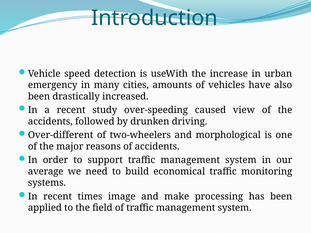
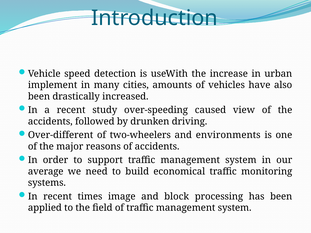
emergency: emergency -> implement
morphological: morphological -> environments
make: make -> block
